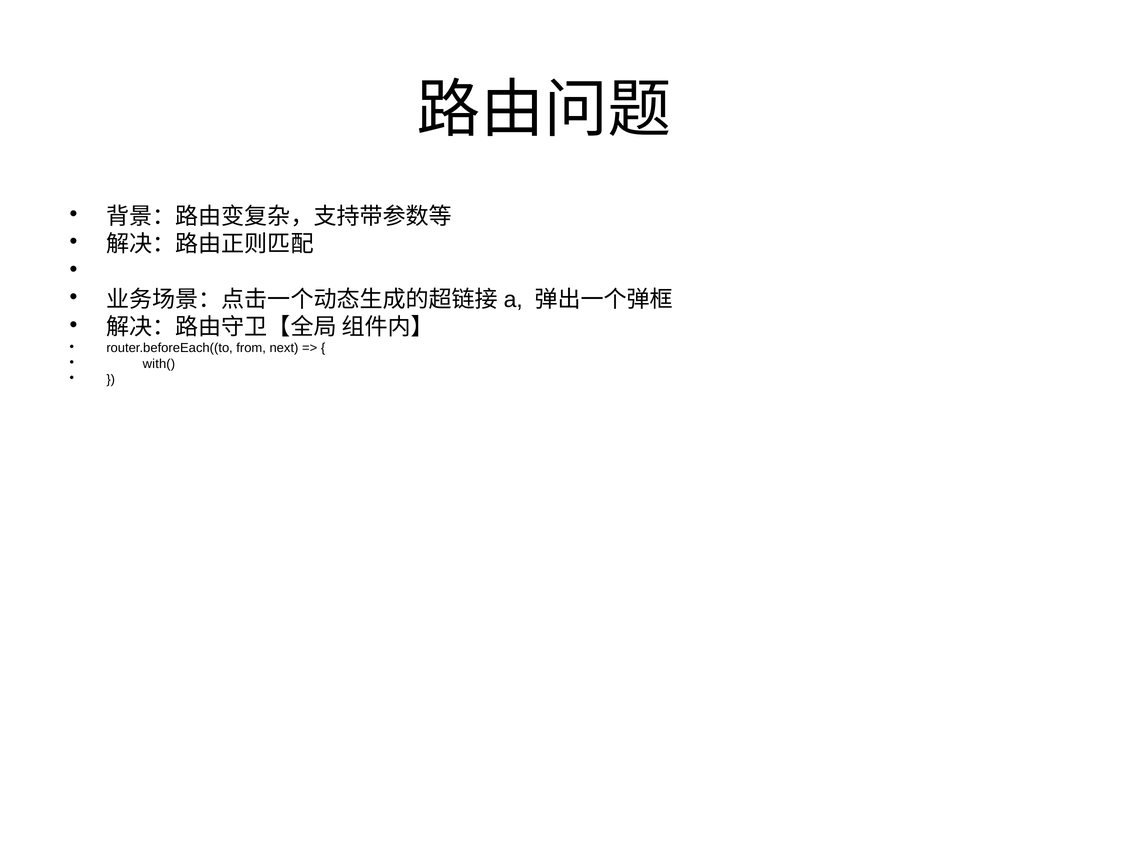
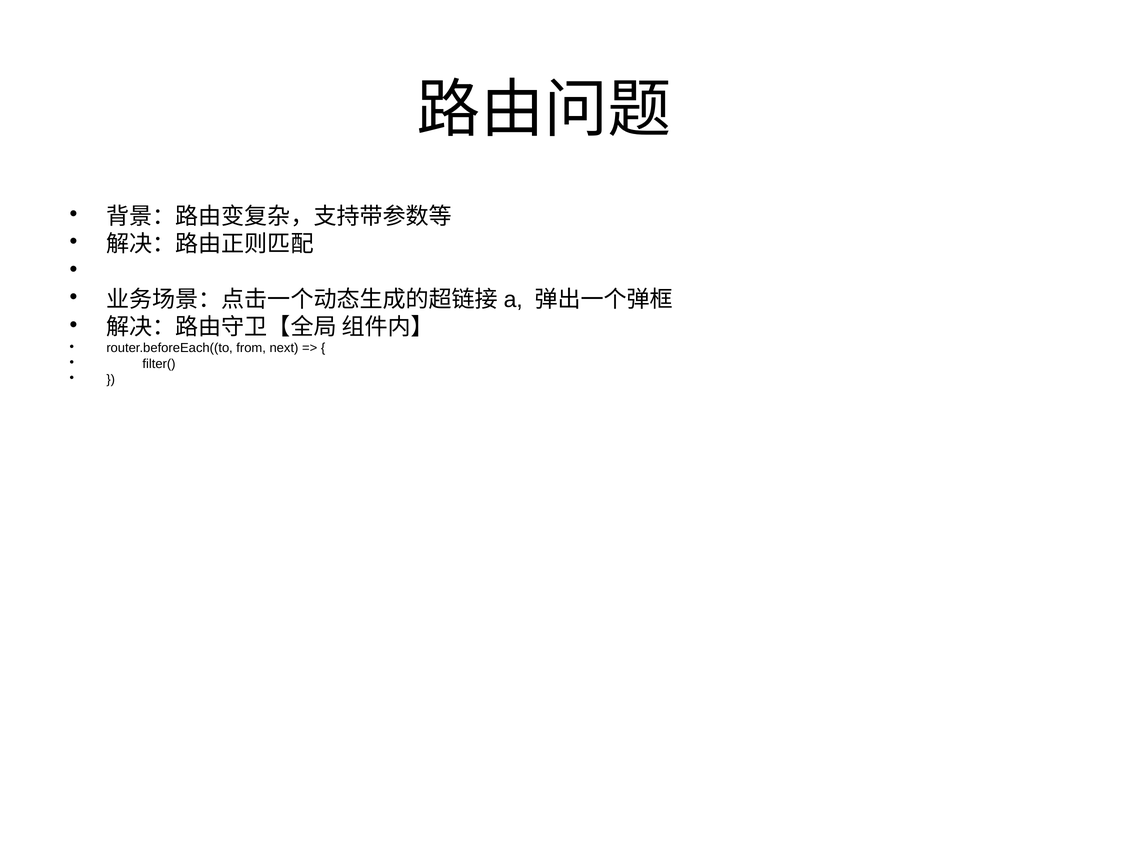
with(: with( -> filter(
